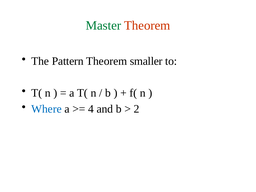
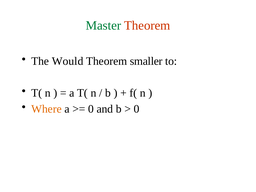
Pattern: Pattern -> Would
Where colour: blue -> orange
4 at (91, 109): 4 -> 0
2 at (137, 109): 2 -> 0
